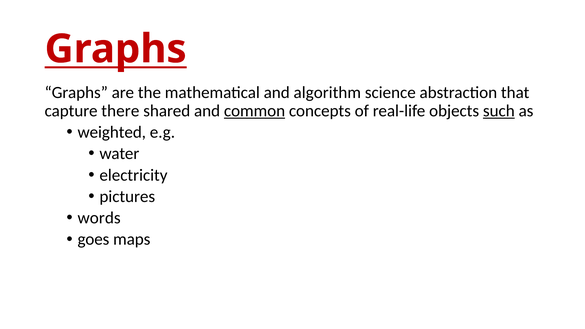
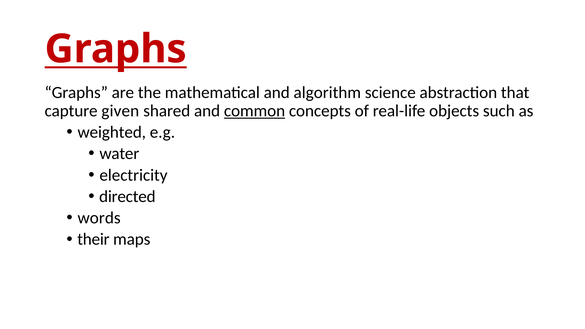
there: there -> given
such underline: present -> none
pictures: pictures -> directed
goes: goes -> their
